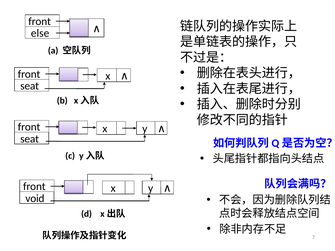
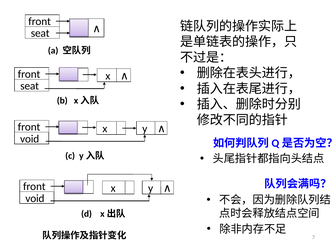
else at (40, 33): else -> seat
seat at (30, 139): seat -> void
